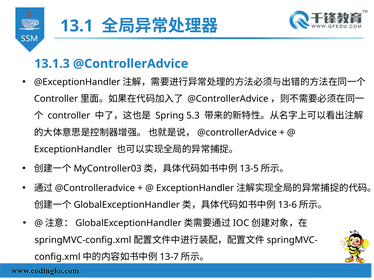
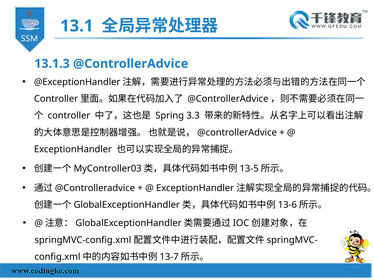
5.3: 5.3 -> 3.3
